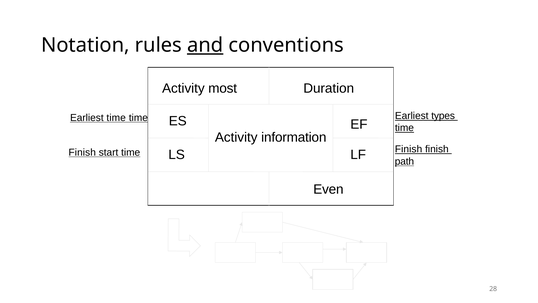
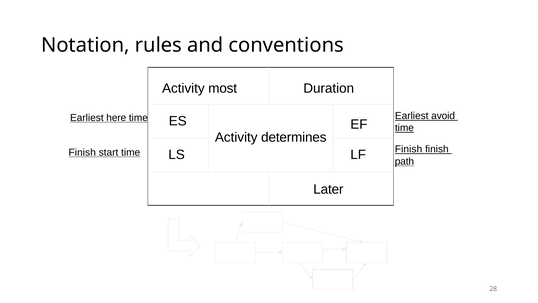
and underline: present -> none
types: types -> avoid
Earliest time: time -> here
information: information -> determines
Even: Even -> Later
